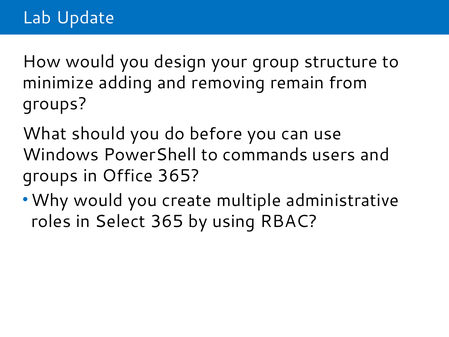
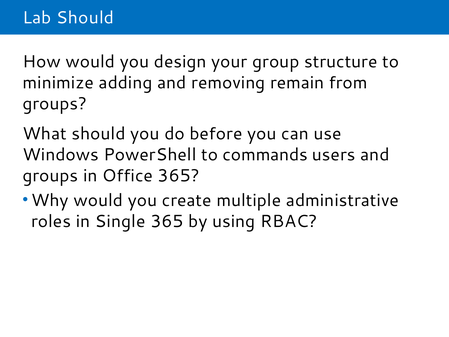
Lab Update: Update -> Should
Select: Select -> Single
